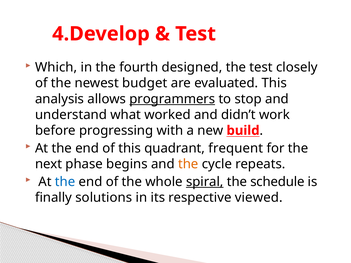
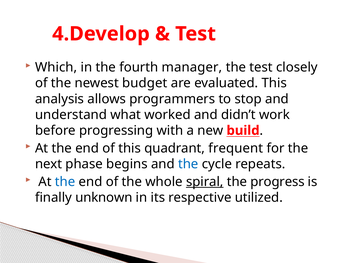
designed: designed -> manager
programmers underline: present -> none
the at (188, 164) colour: orange -> blue
schedule: schedule -> progress
solutions: solutions -> unknown
viewed: viewed -> utilized
